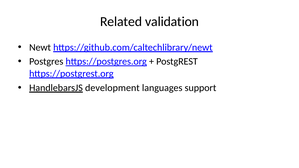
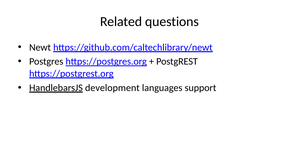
validation: validation -> questions
